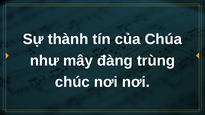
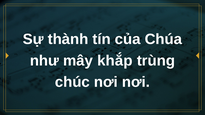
đàng: đàng -> khắp
